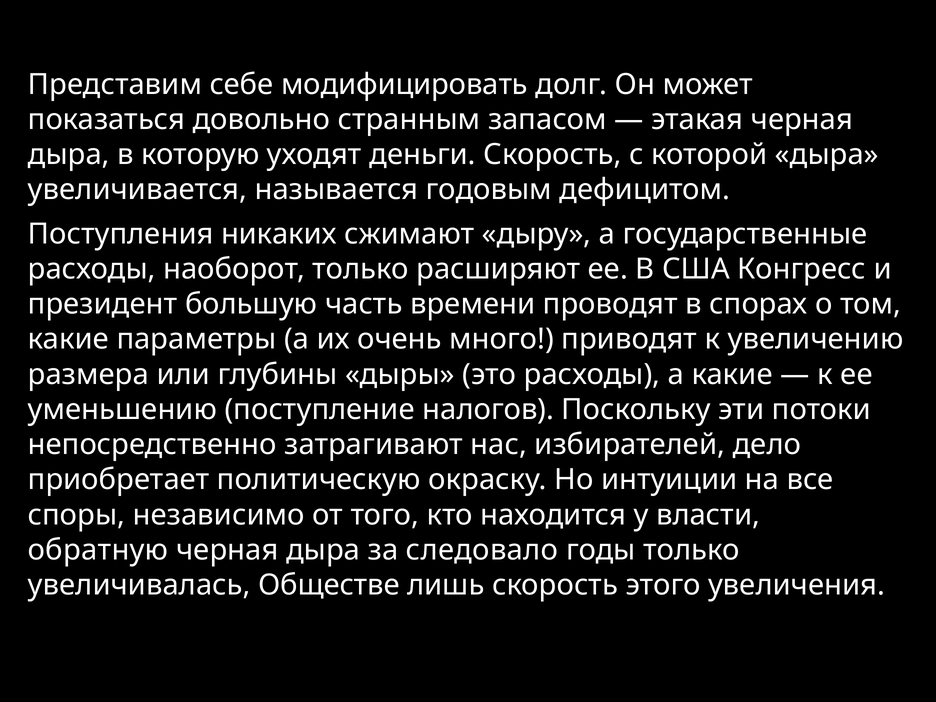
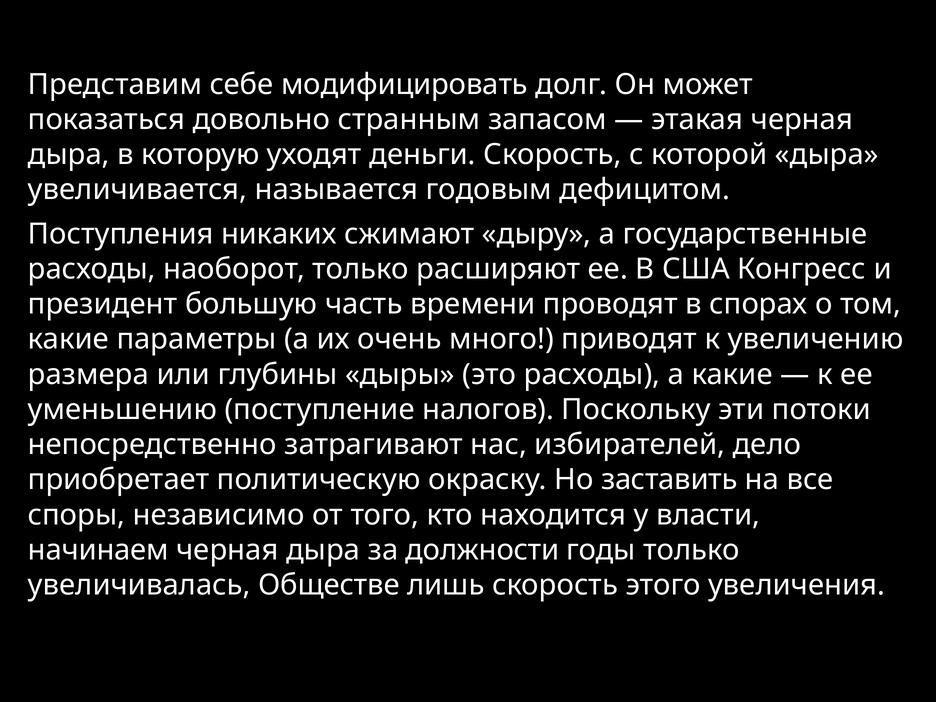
интуиции: интуиции -> заставить
обратную: обратную -> начинаем
следовало: следовало -> должности
